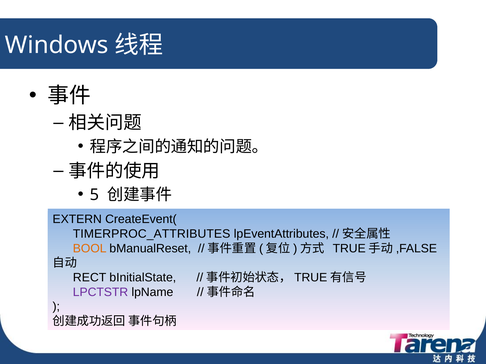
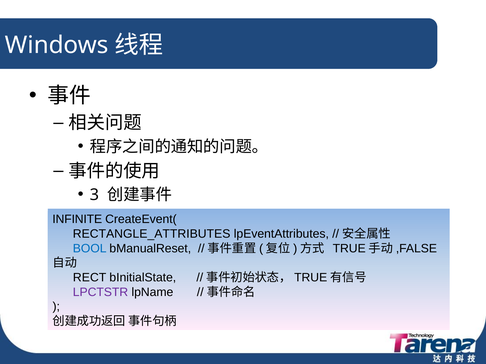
5: 5 -> 3
EXTERN: EXTERN -> INFINITE
TIMERPROC_ATTRIBUTES: TIMERPROC_ATTRIBUTES -> RECTANGLE_ATTRIBUTES
BOOL colour: orange -> blue
